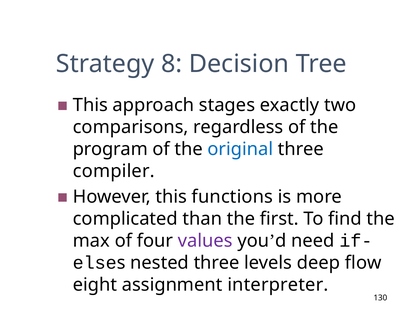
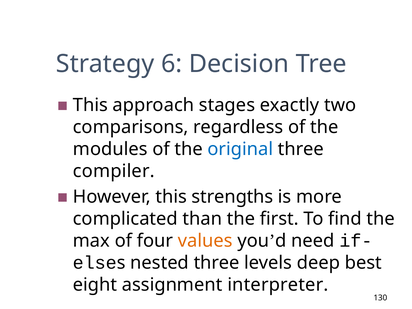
8: 8 -> 6
program: program -> modules
functions: functions -> strengths
values colour: purple -> orange
flow: flow -> best
